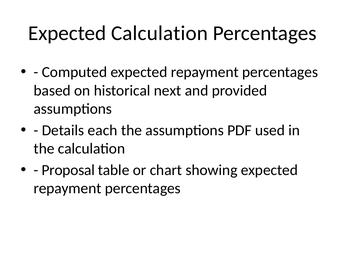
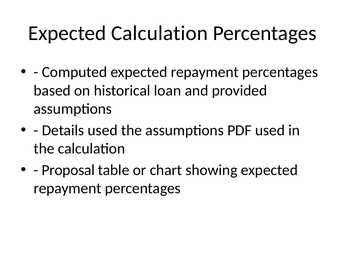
next: next -> loan
Details each: each -> used
